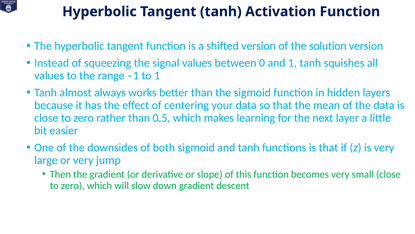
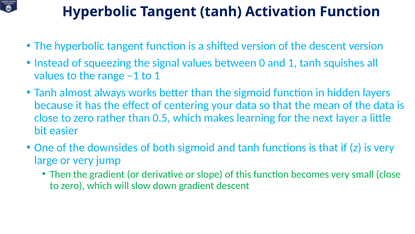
the solution: solution -> descent
